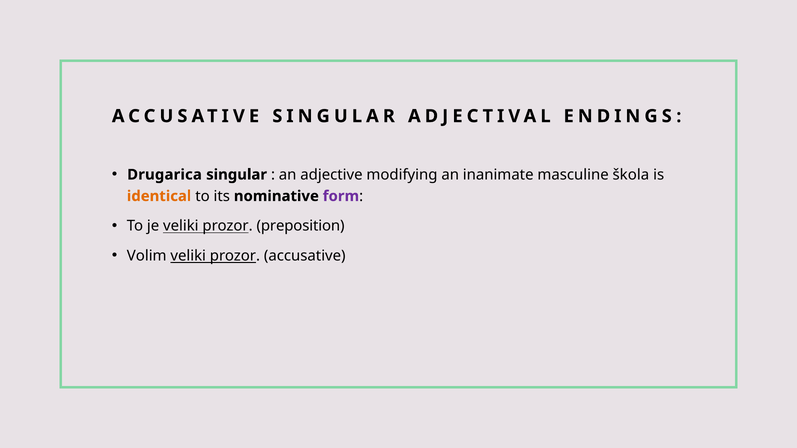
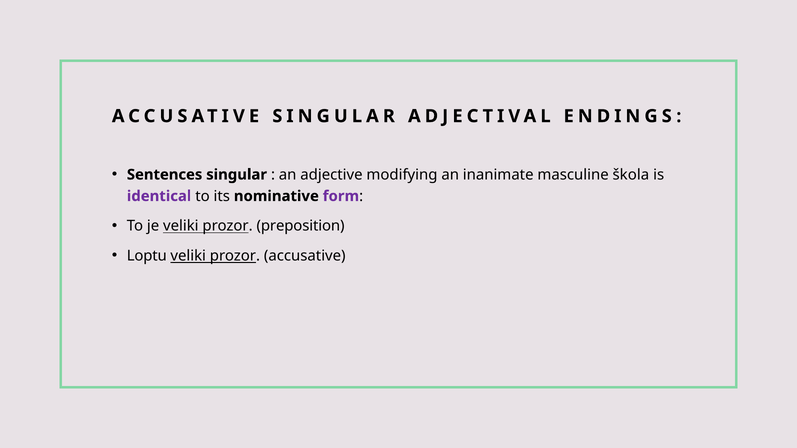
Drugarica: Drugarica -> Sentences
identical colour: orange -> purple
Volim: Volim -> Loptu
